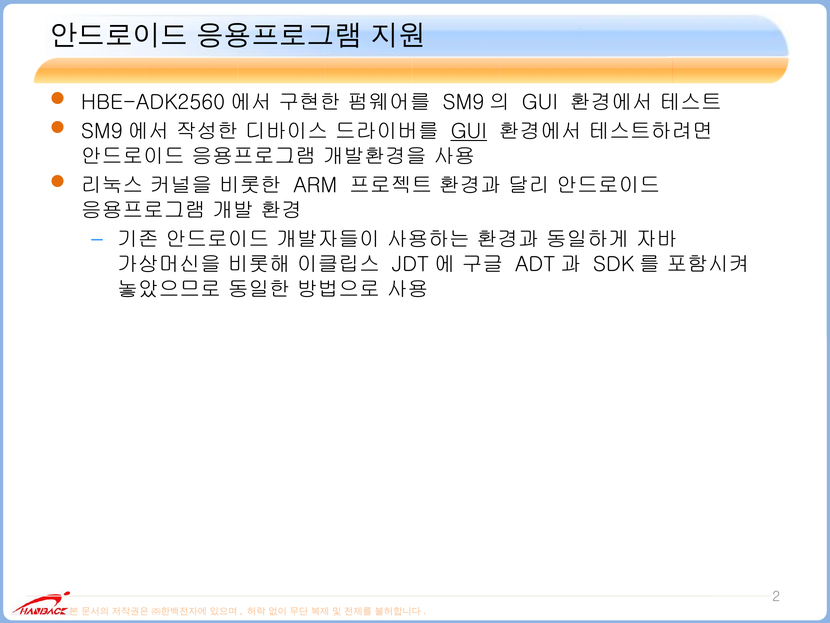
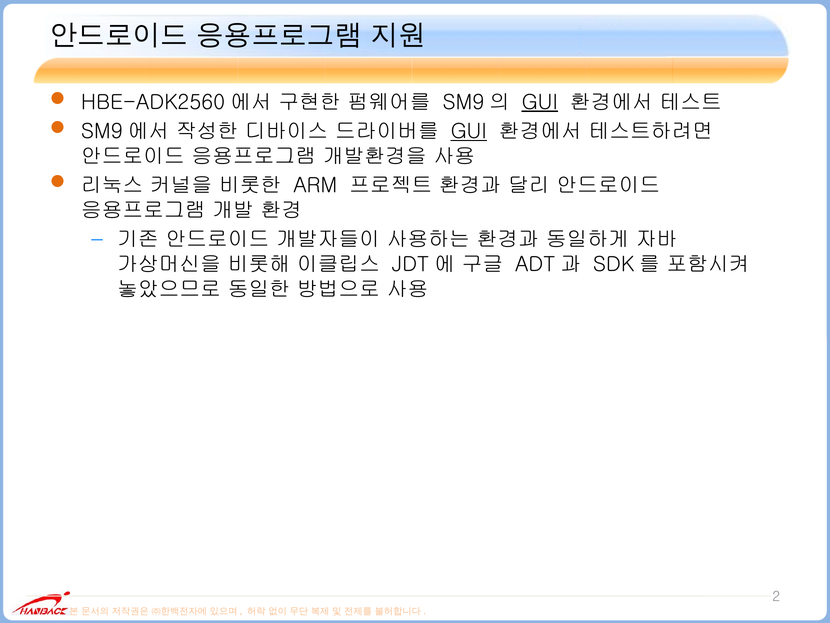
GUI at (540, 102) underline: none -> present
